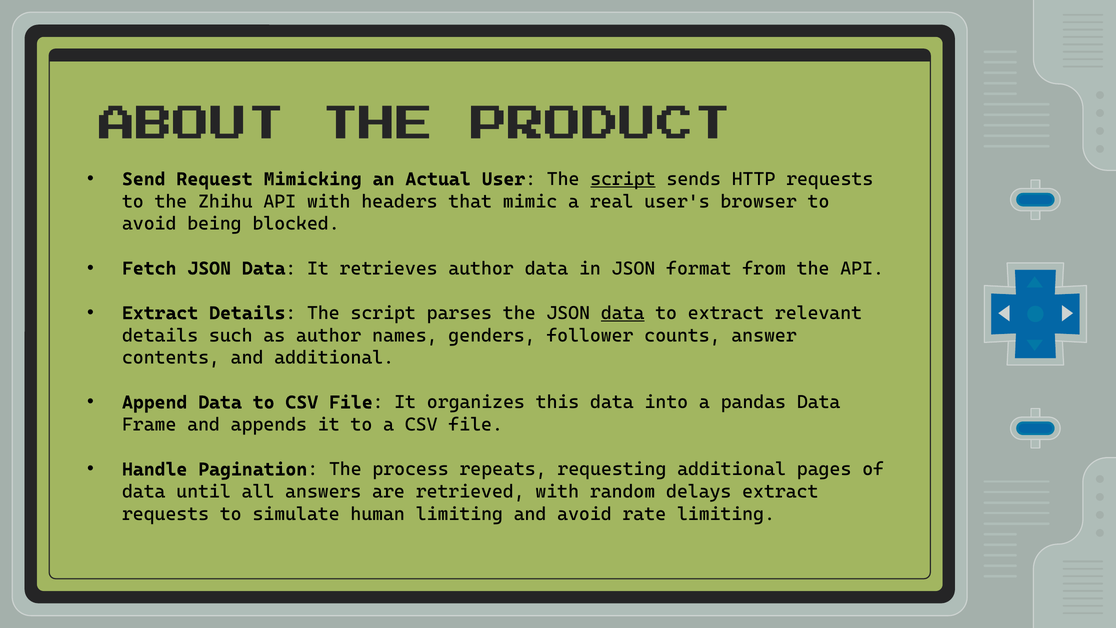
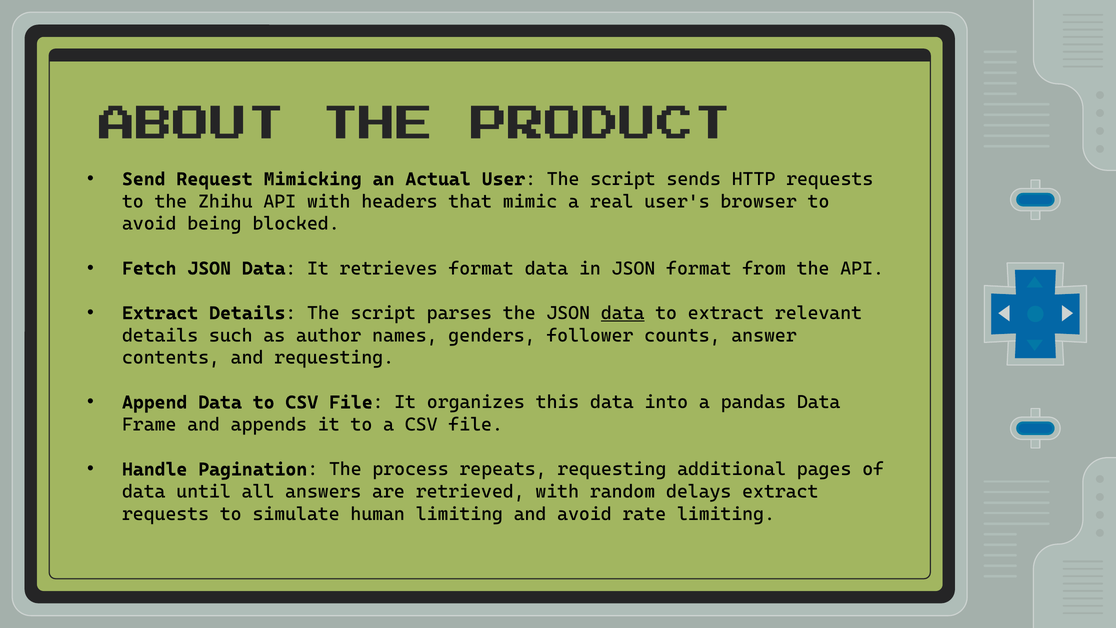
script at (623, 179) underline: present -> none
retrieves author: author -> format
and additional: additional -> requesting
